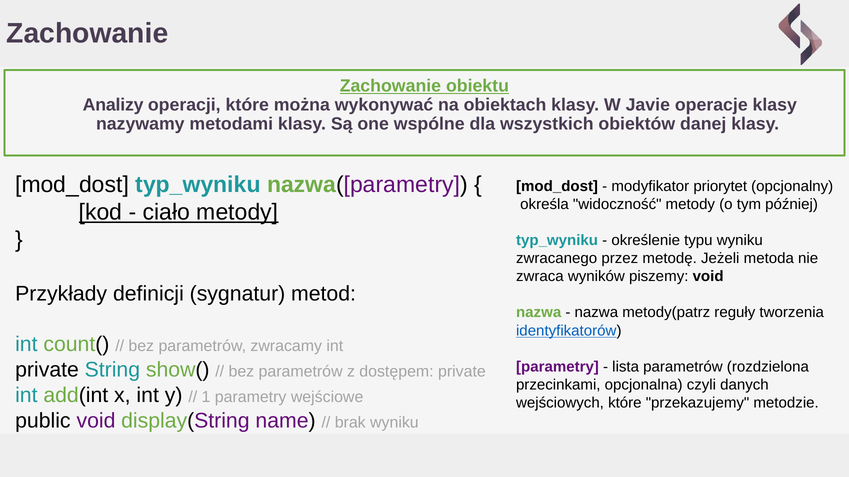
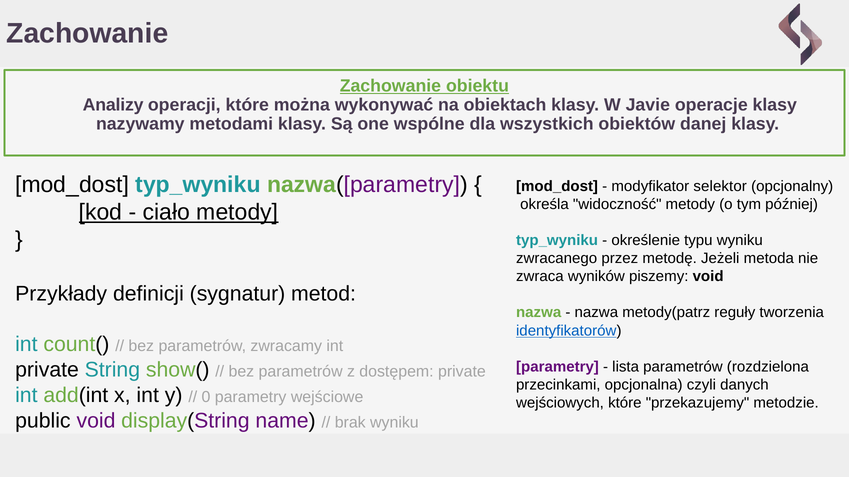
priorytet: priorytet -> selektor
1: 1 -> 0
